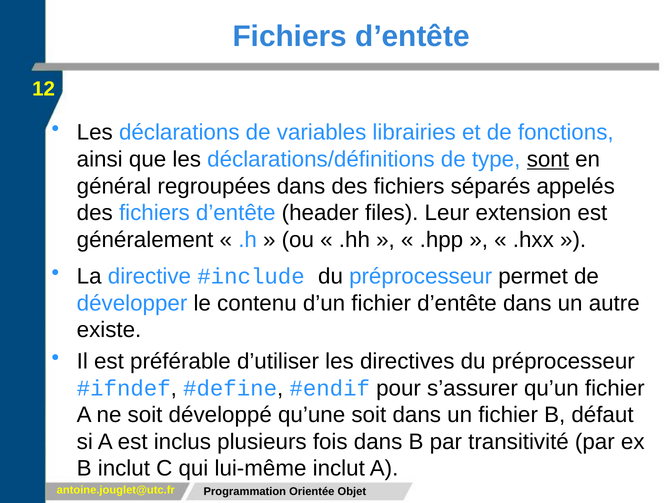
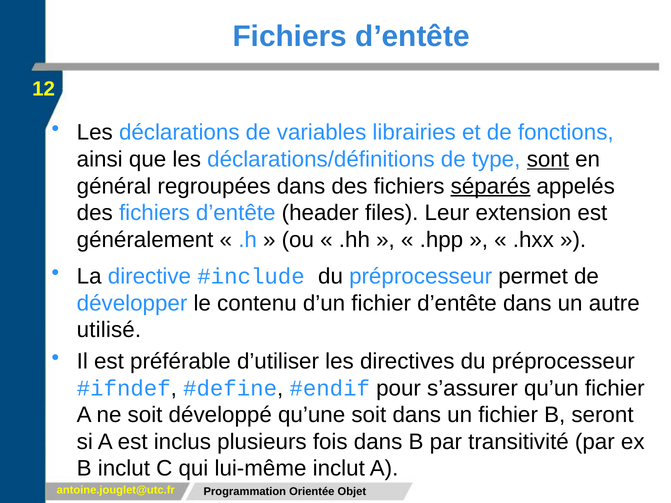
séparés underline: none -> present
existe: existe -> utilisé
défaut: défaut -> seront
